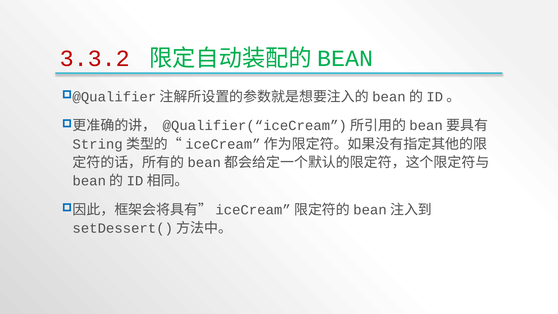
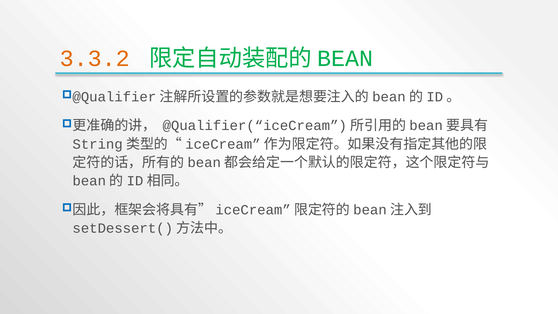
3.3.2 colour: red -> orange
